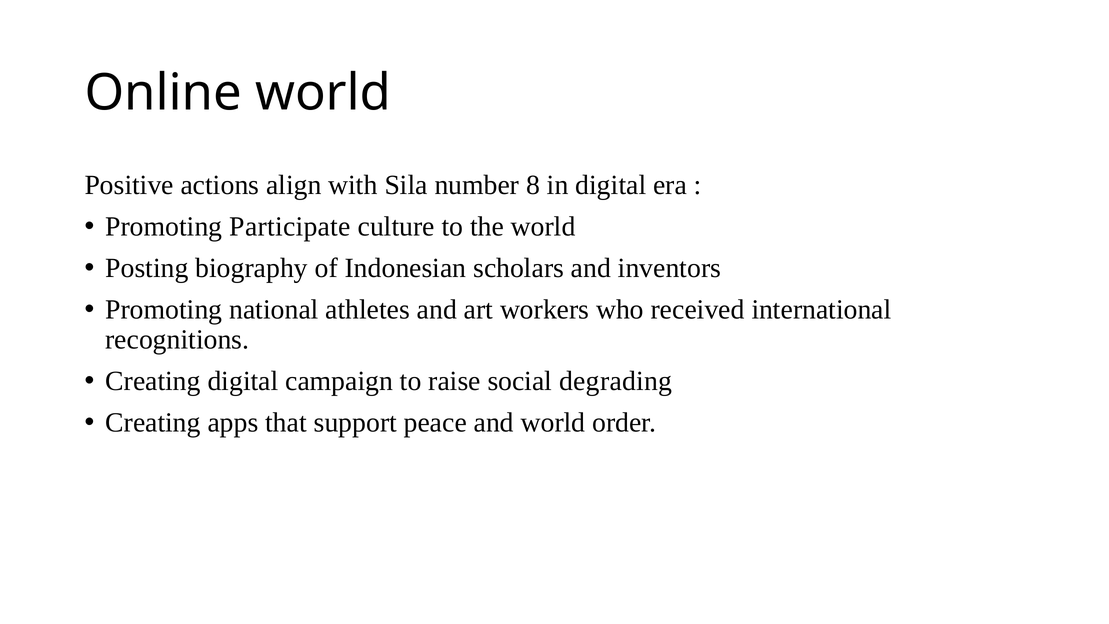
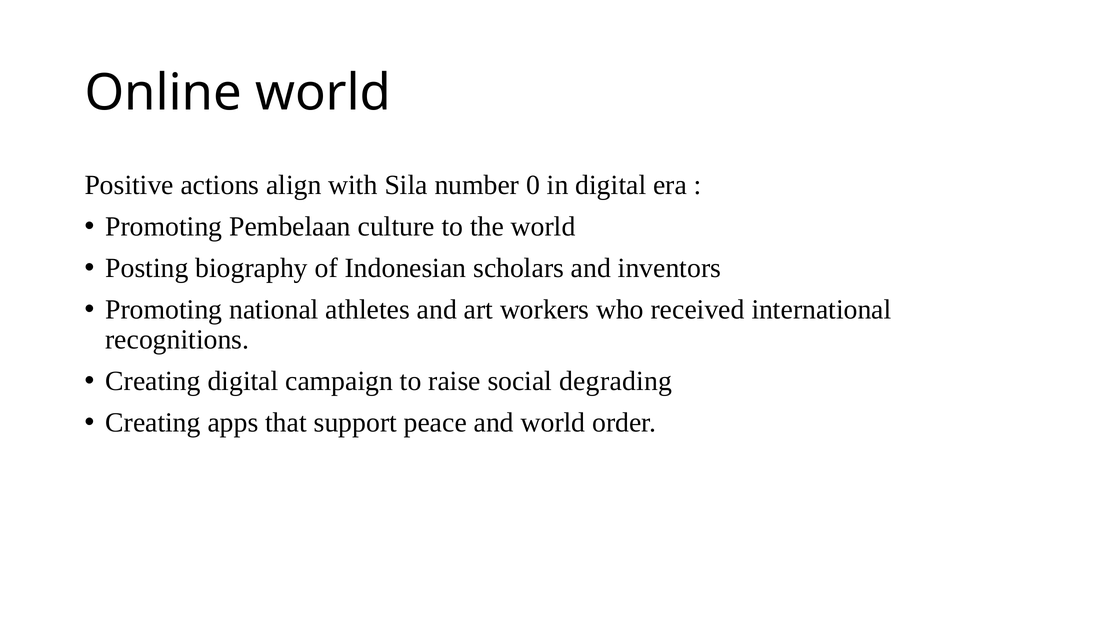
8: 8 -> 0
Participate: Participate -> Pembelaan
